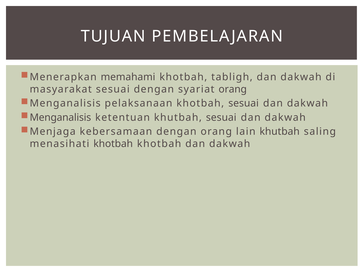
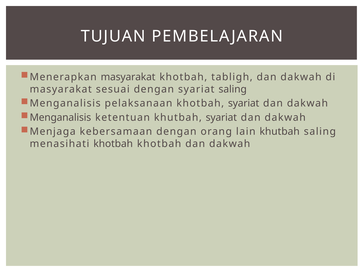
Menerapkan memahami: memahami -> masyarakat
syariat orang: orang -> saling
khotbah sesuai: sesuai -> syariat
khutbah sesuai: sesuai -> syariat
